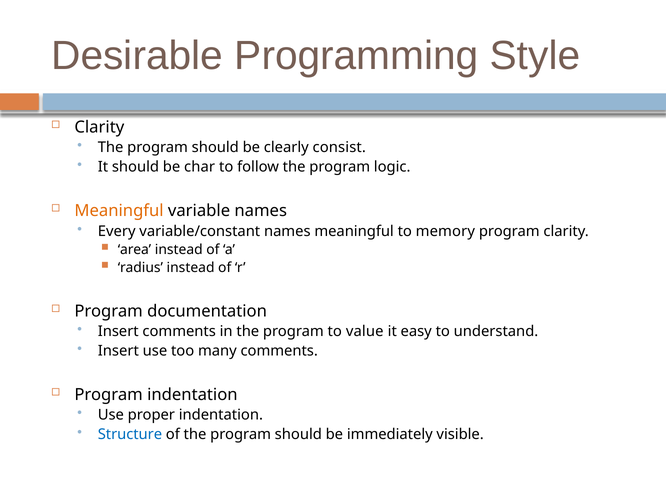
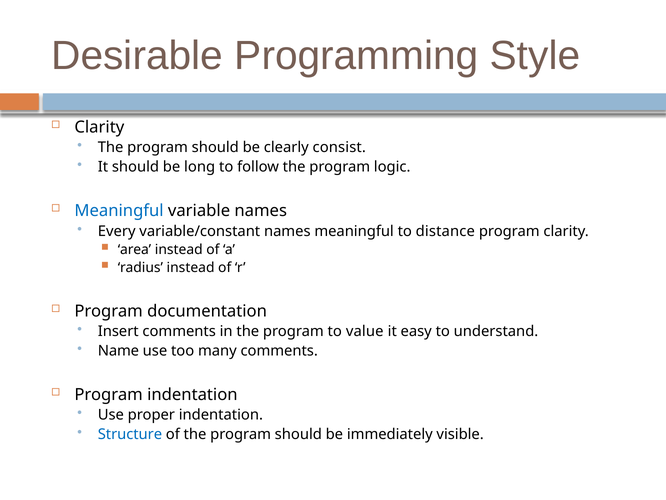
char: char -> long
Meaningful at (119, 211) colour: orange -> blue
memory: memory -> distance
Insert at (118, 350): Insert -> Name
